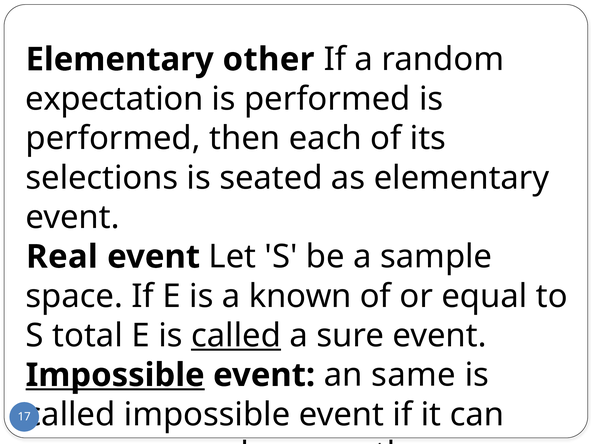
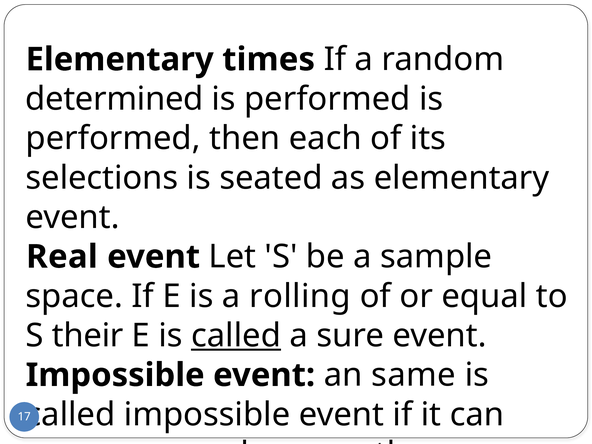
other: other -> times
expectation: expectation -> determined
known: known -> rolling
total: total -> their
Impossible at (115, 375) underline: present -> none
